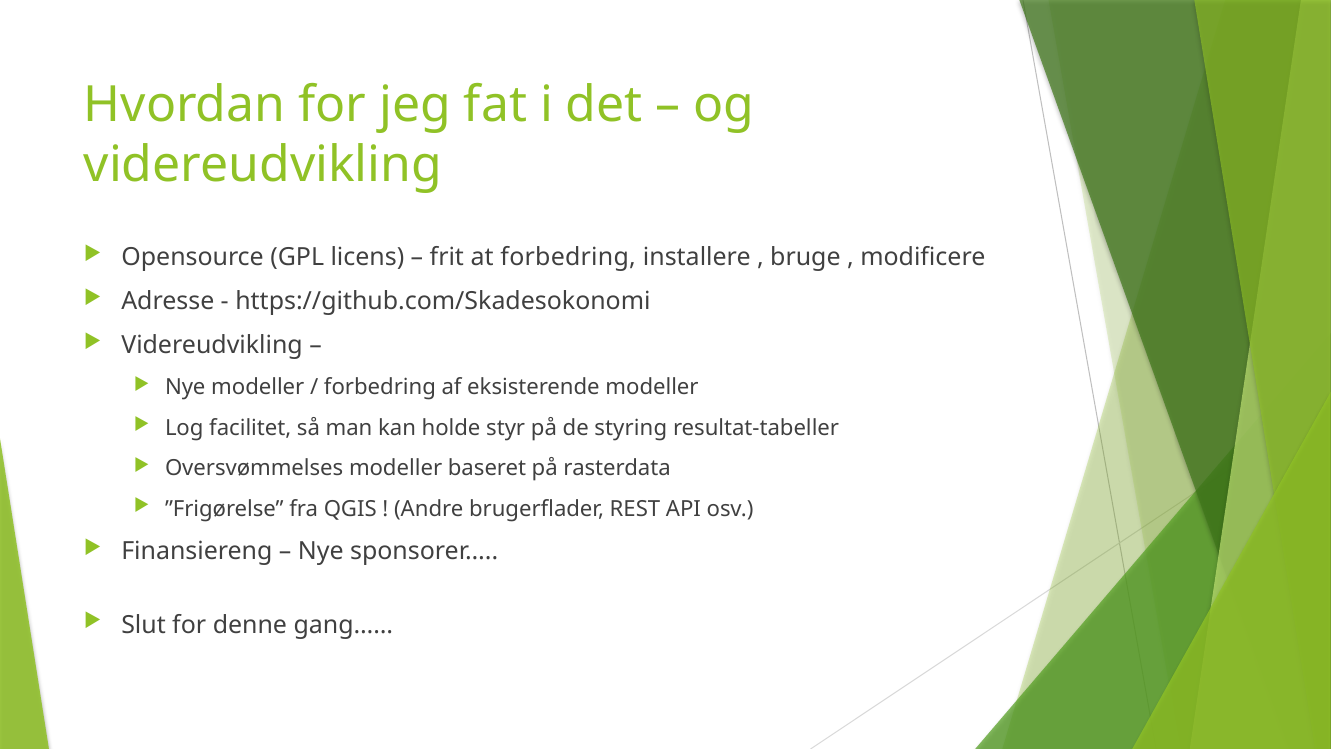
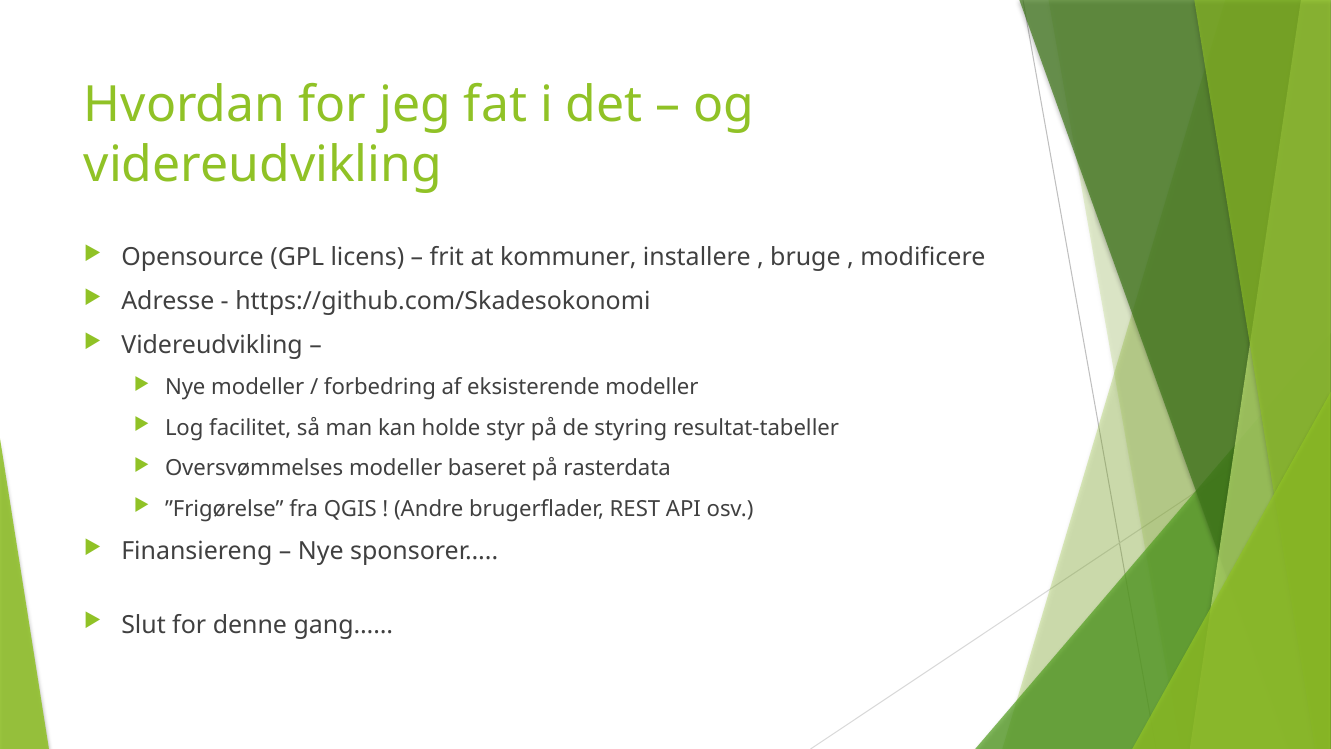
at forbedring: forbedring -> kommuner
